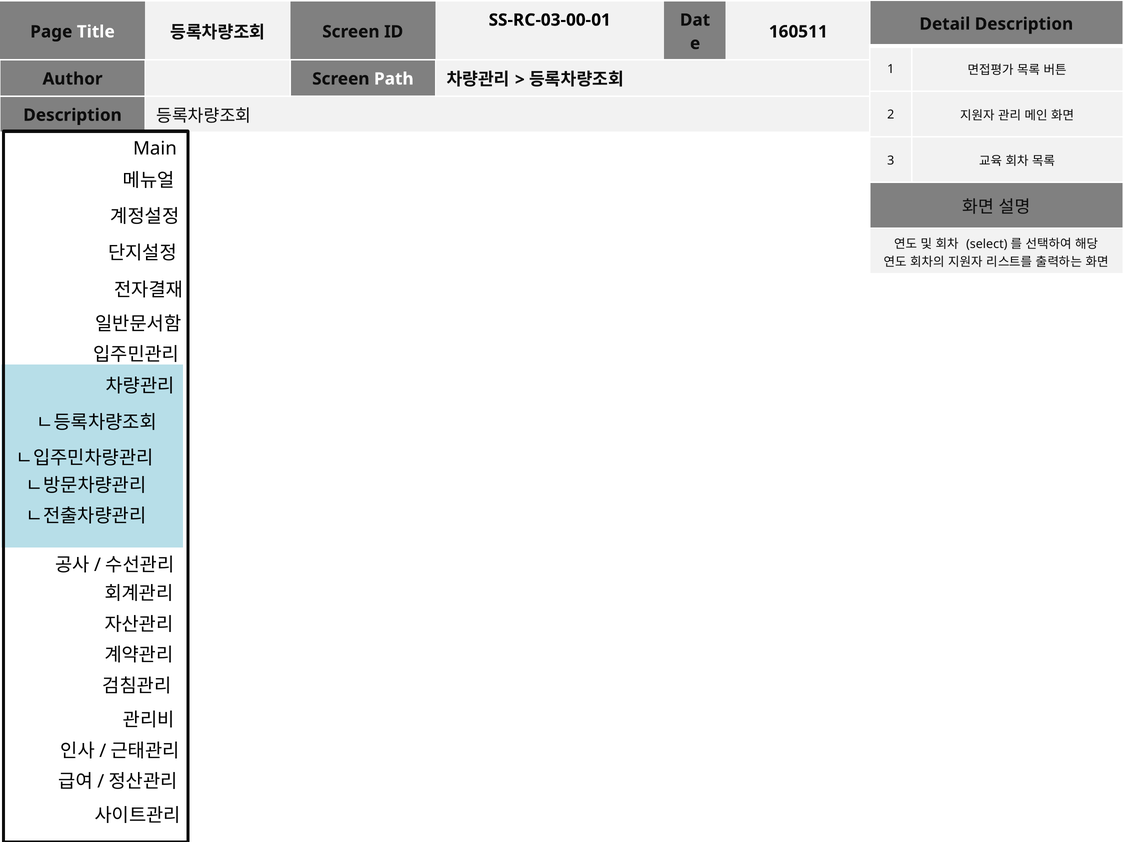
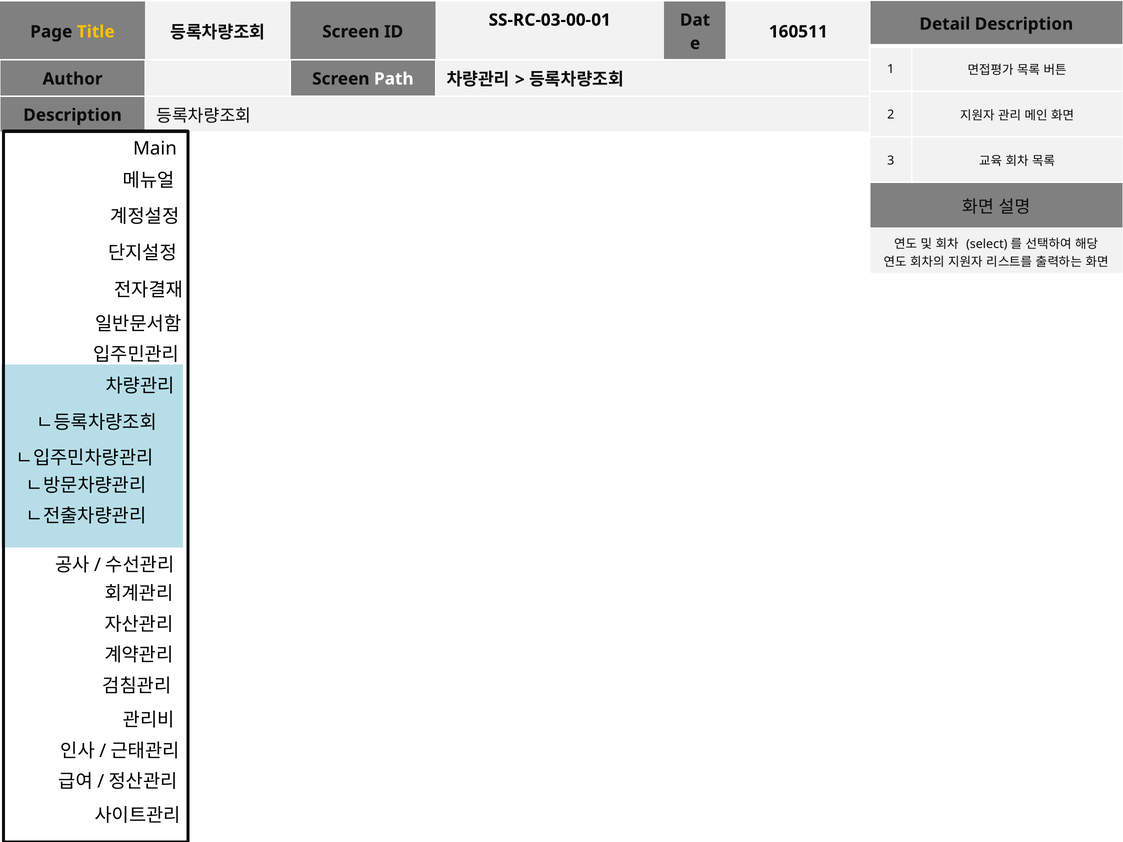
Title colour: white -> yellow
